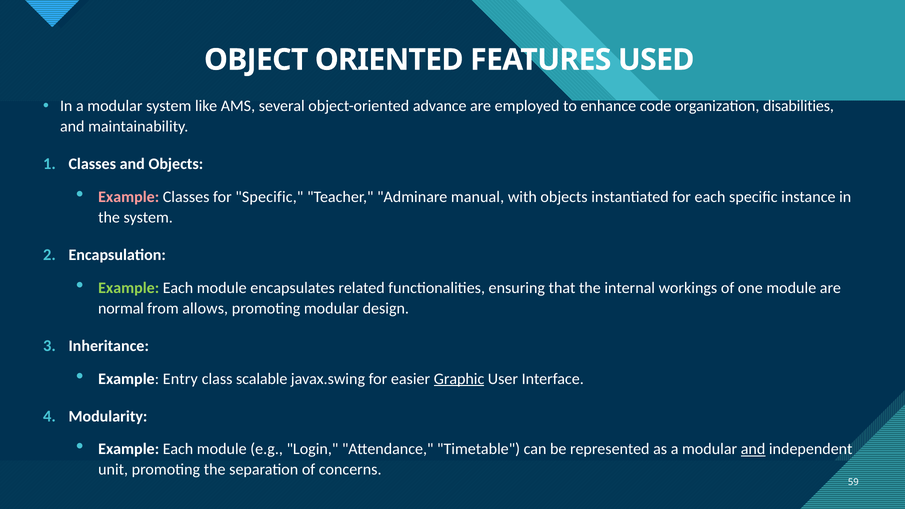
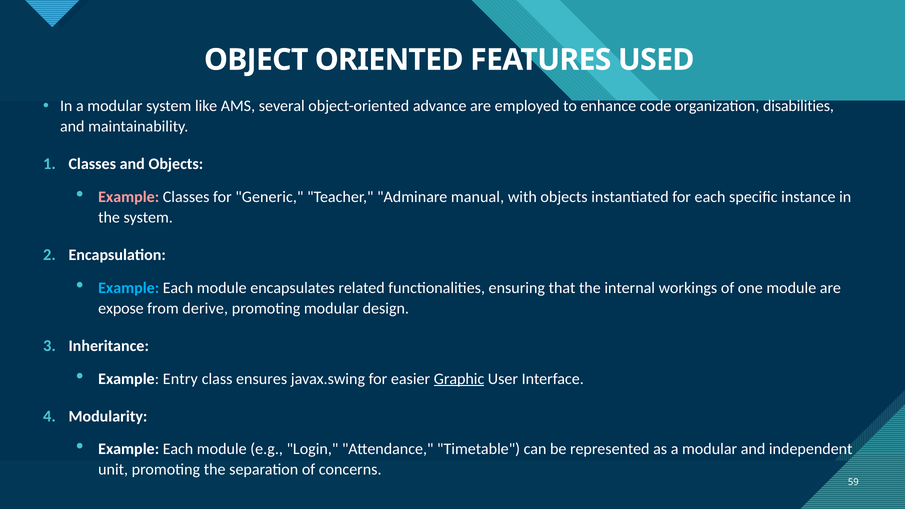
for Specific: Specific -> Generic
Example at (129, 288) colour: light green -> light blue
normal: normal -> expose
allows: allows -> derive
scalable: scalable -> ensures
and at (753, 449) underline: present -> none
